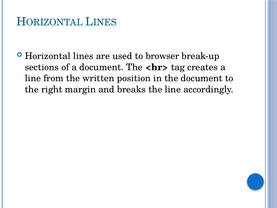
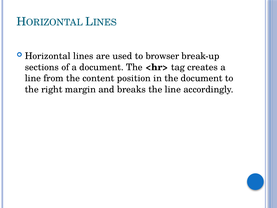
written: written -> content
